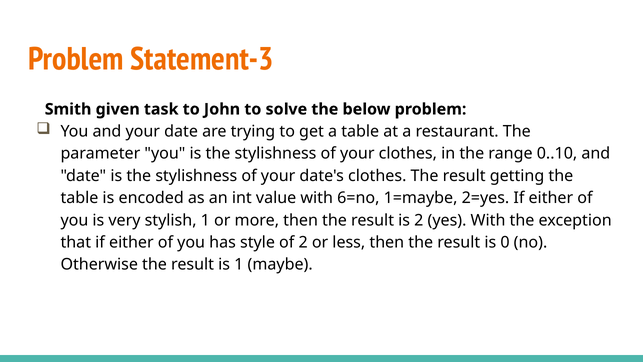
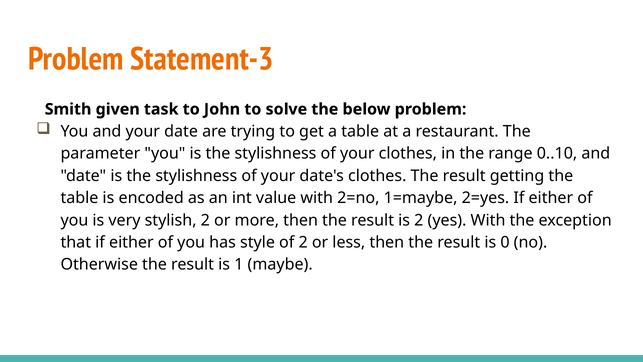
6=no: 6=no -> 2=no
stylish 1: 1 -> 2
